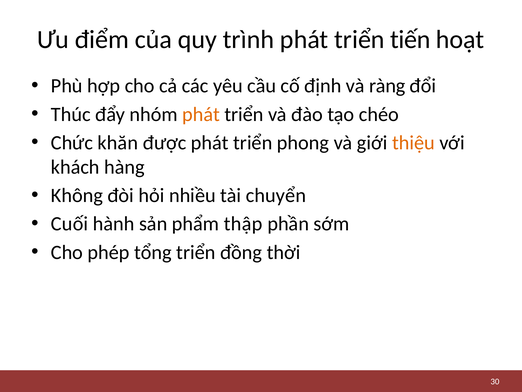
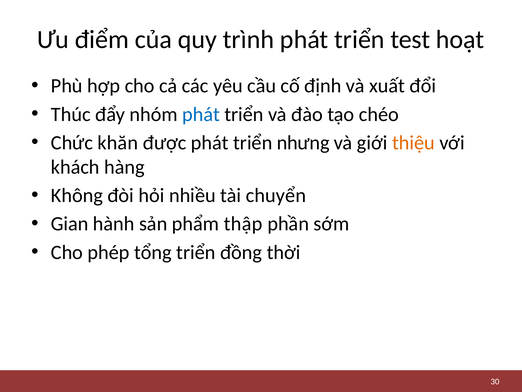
tiến: tiến -> test
ràng: ràng -> xuất
phát at (201, 114) colour: orange -> blue
phong: phong -> nhưng
Cuối: Cuối -> Gian
